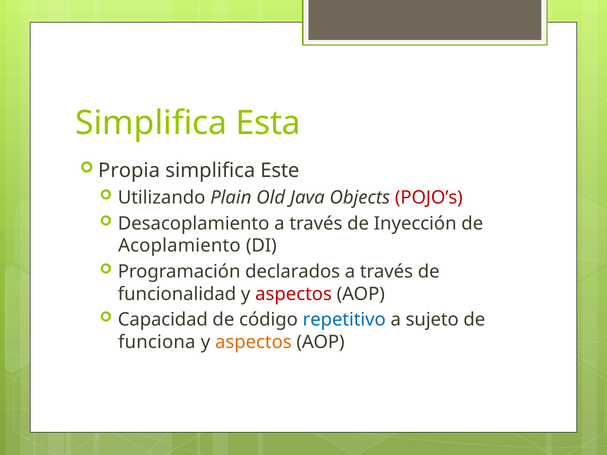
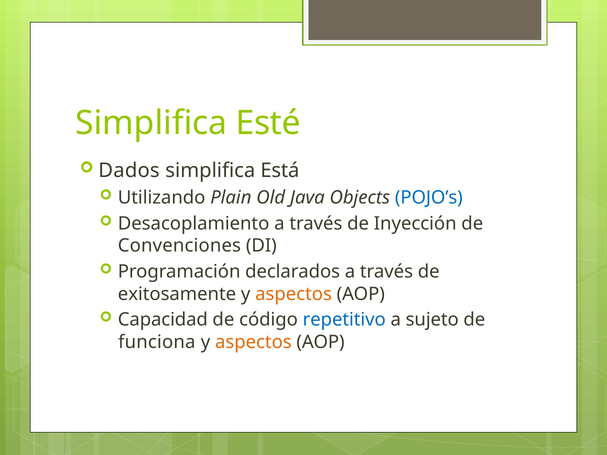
Esta: Esta -> Esté
Propia: Propia -> Dados
Este: Este -> Está
POJO’s colour: red -> blue
Acoplamiento: Acoplamiento -> Convenciones
funcionalidad: funcionalidad -> exitosamente
aspectos at (294, 294) colour: red -> orange
